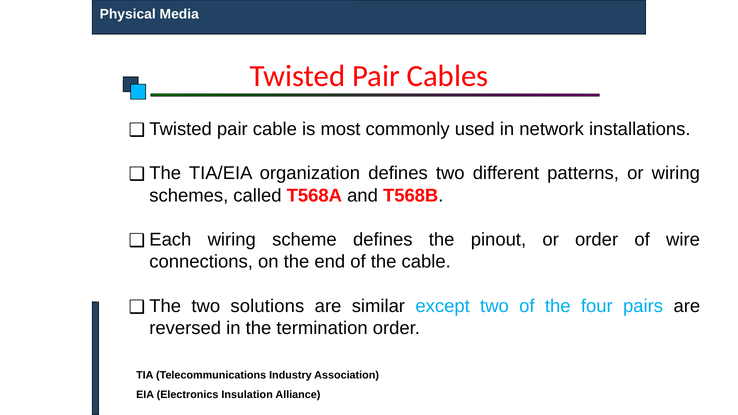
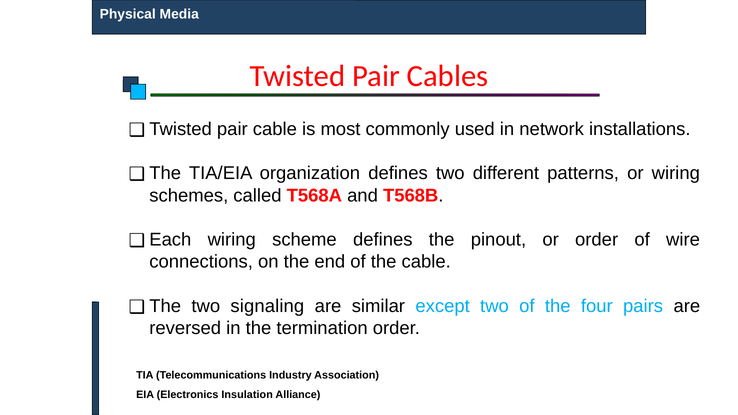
solutions: solutions -> signaling
